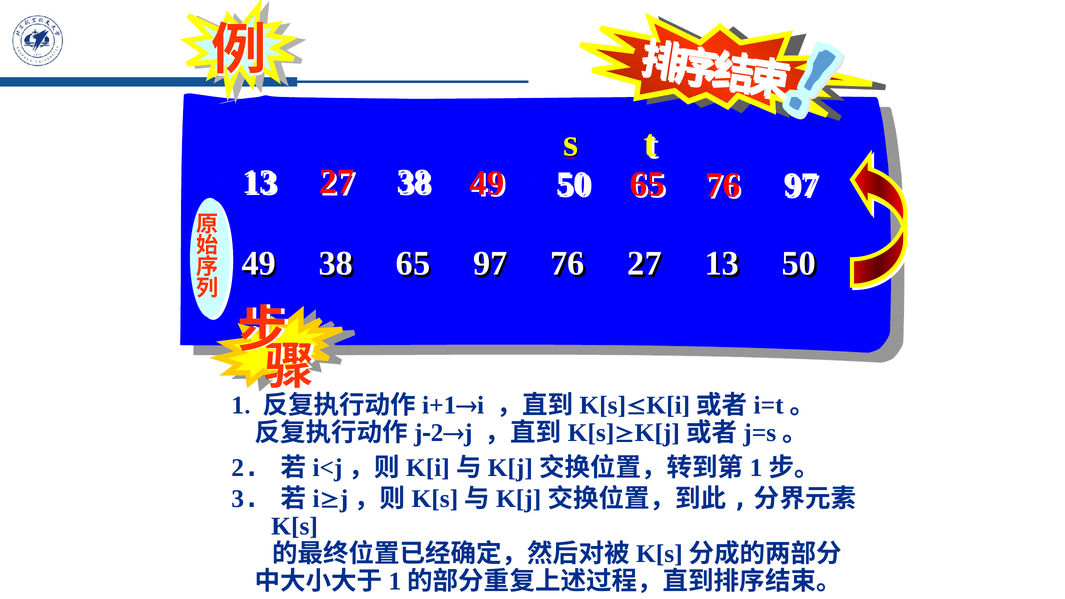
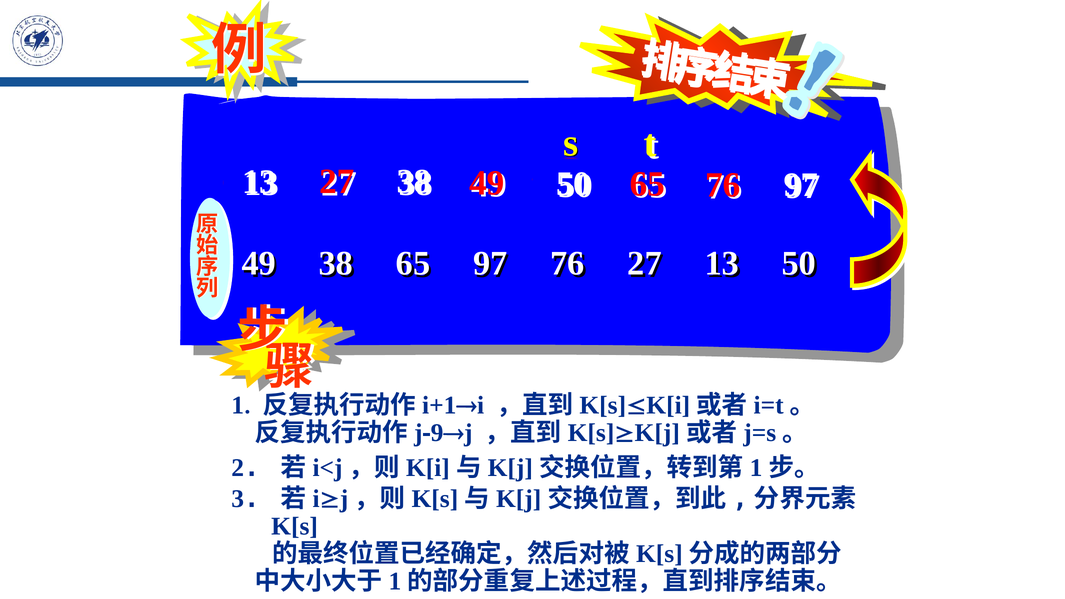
2 at (437, 433): 2 -> 9
